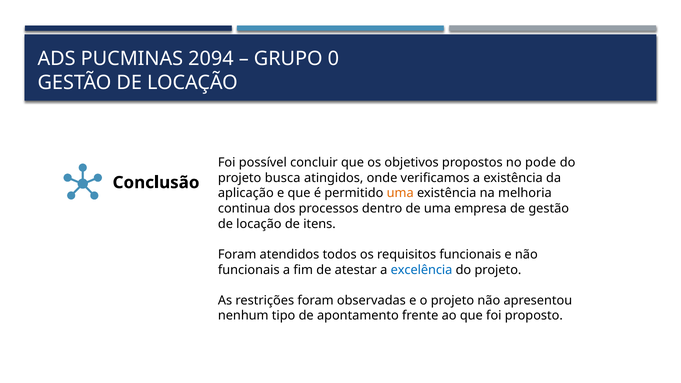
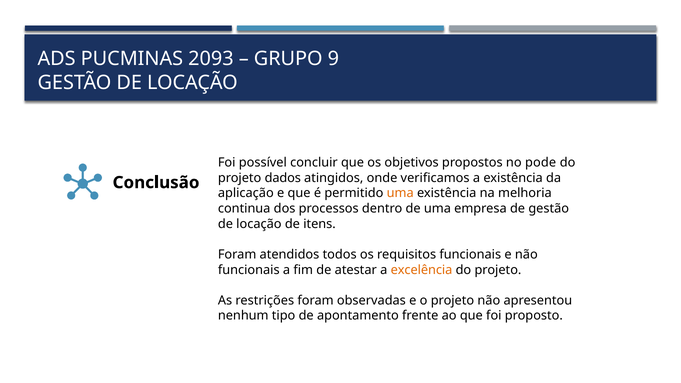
2094: 2094 -> 2093
0: 0 -> 9
busca: busca -> dados
excelência colour: blue -> orange
